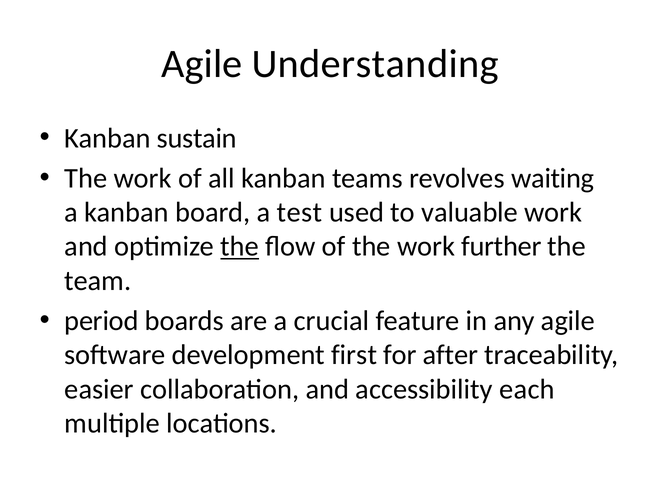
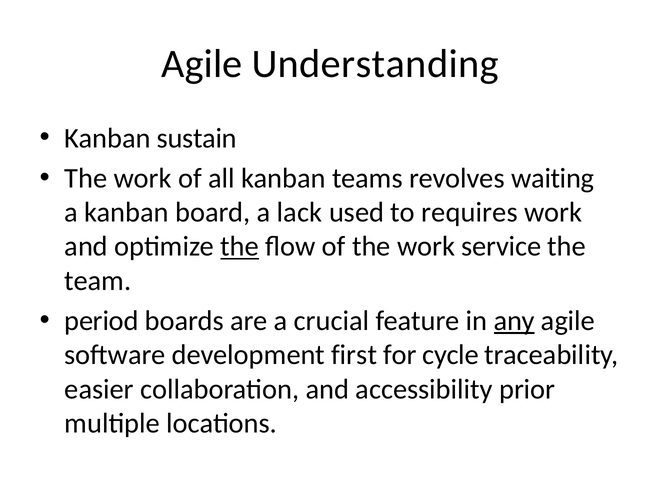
test: test -> lack
valuable: valuable -> requires
further: further -> service
any underline: none -> present
after: after -> cycle
each: each -> prior
